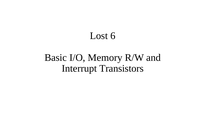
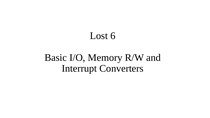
Transistors: Transistors -> Converters
